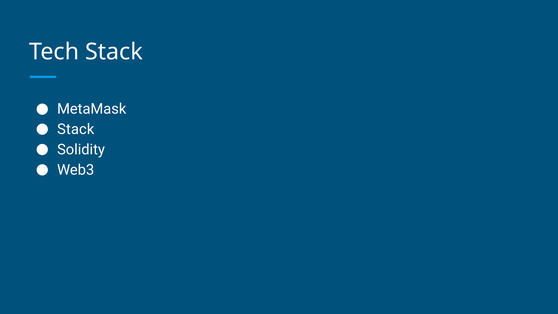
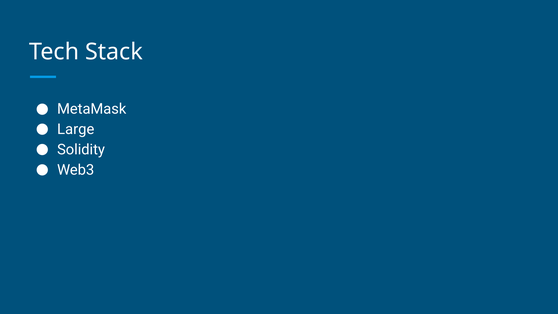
Stack at (76, 129): Stack -> Large
